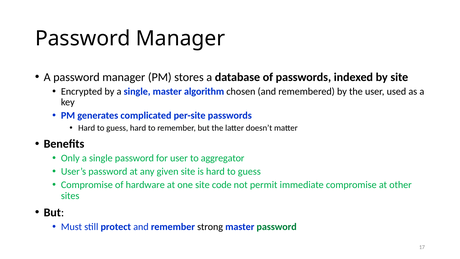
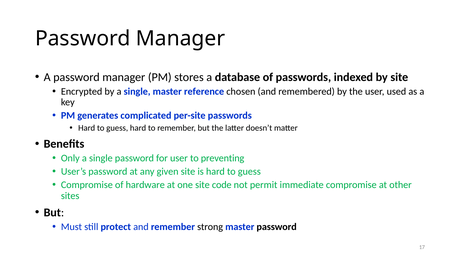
algorithm: algorithm -> reference
aggregator: aggregator -> preventing
password at (277, 226) colour: green -> black
